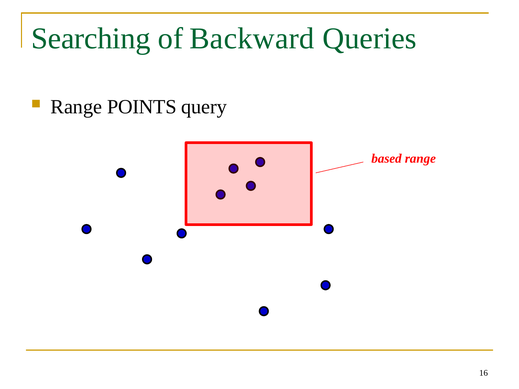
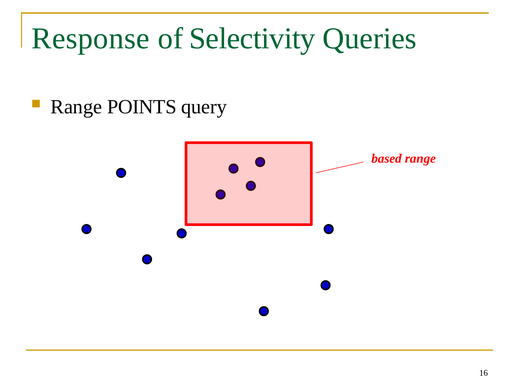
Searching: Searching -> Response
Backward: Backward -> Selectivity
